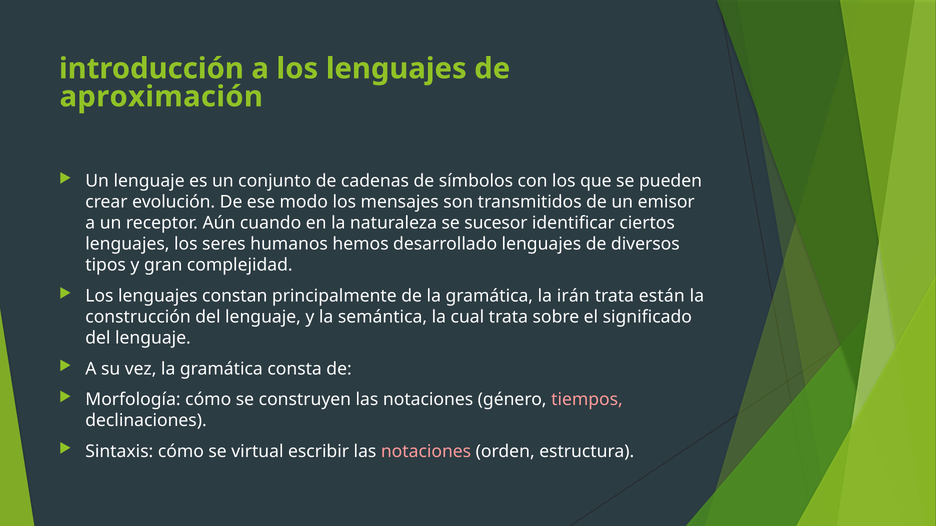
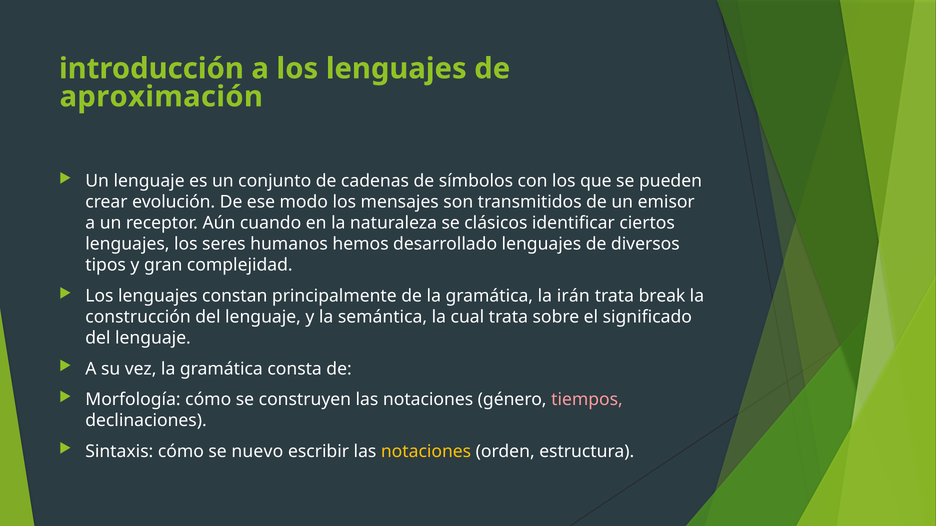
sucesor: sucesor -> clásicos
están: están -> break
virtual: virtual -> nuevo
notaciones at (426, 452) colour: pink -> yellow
